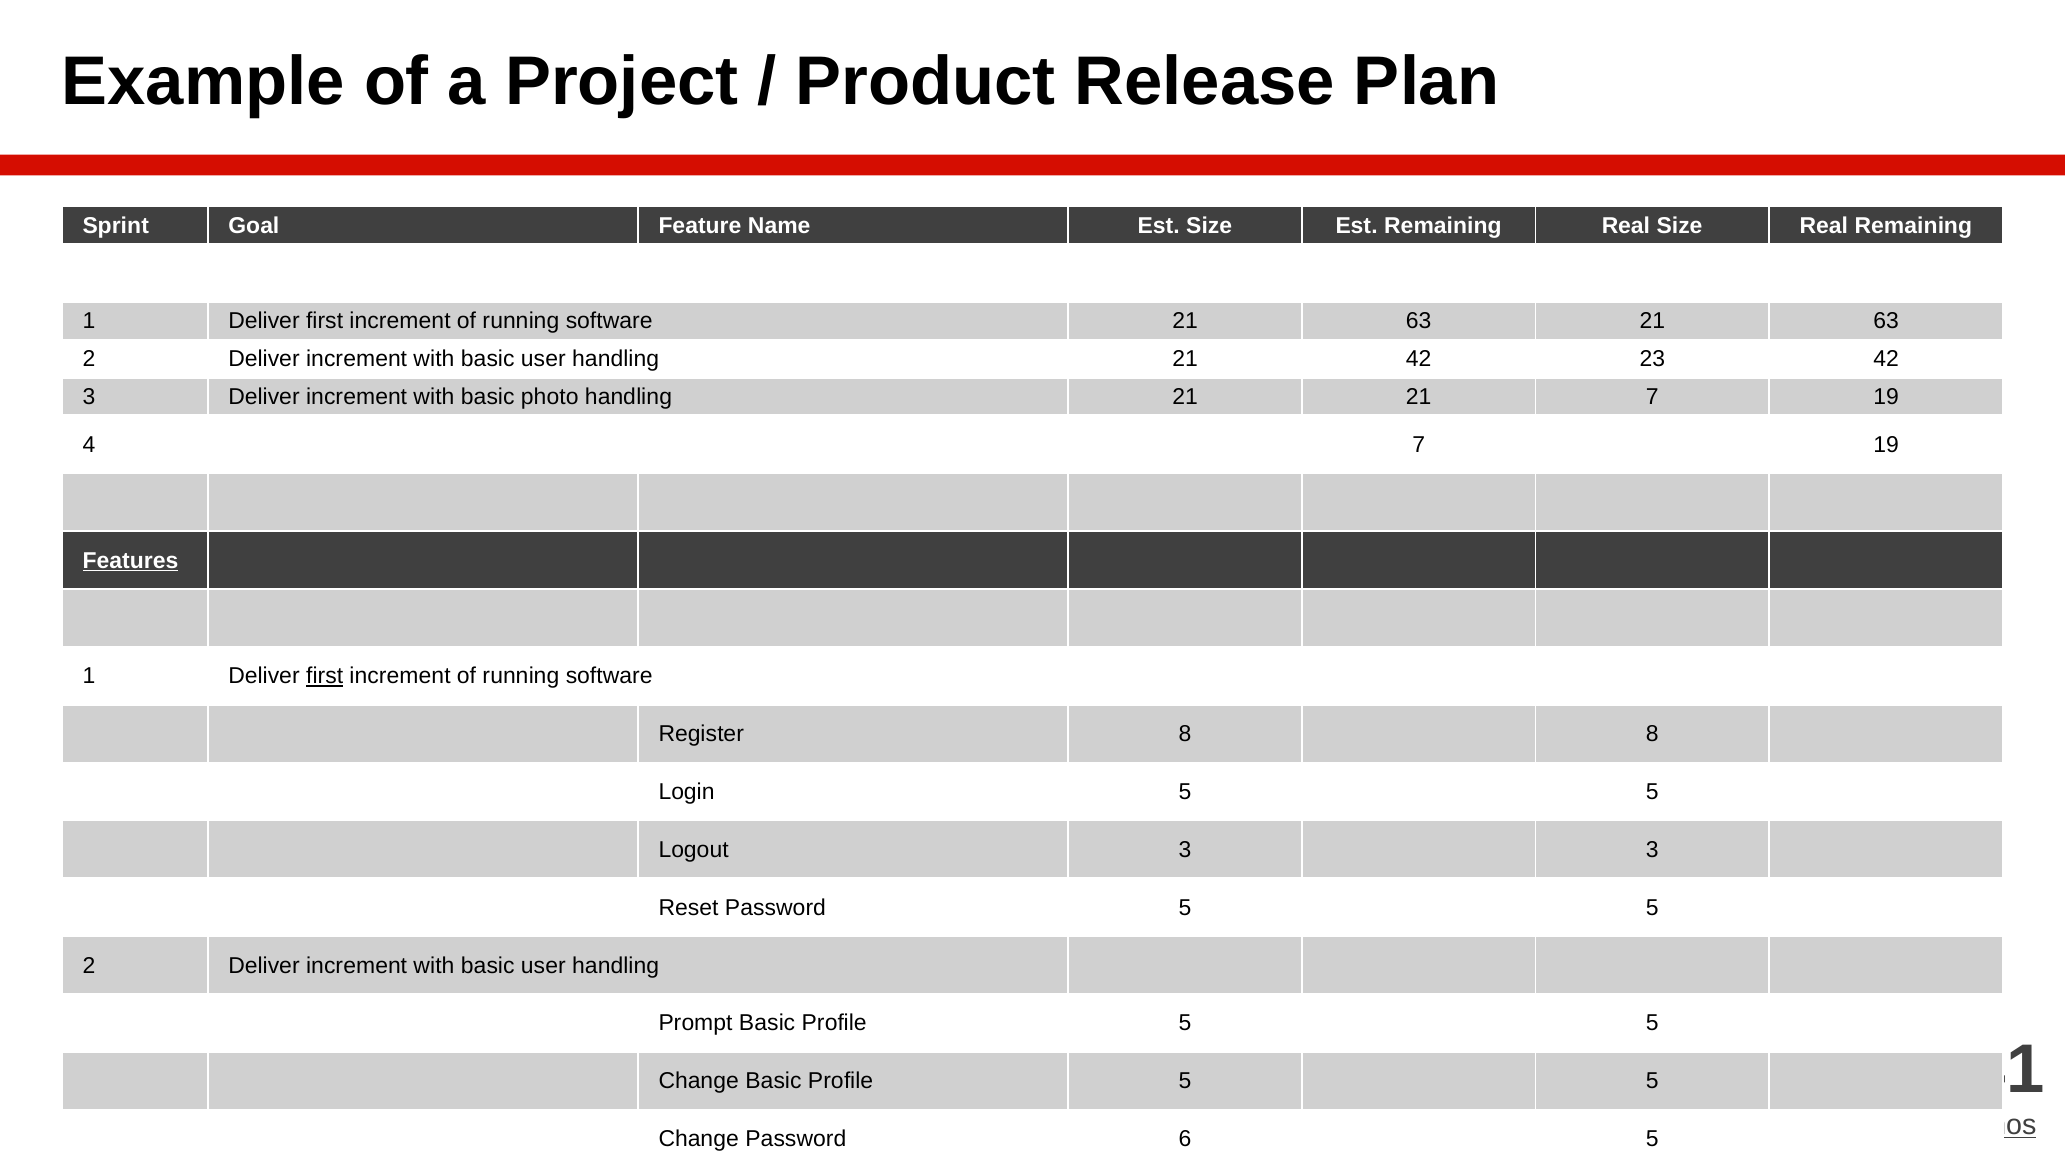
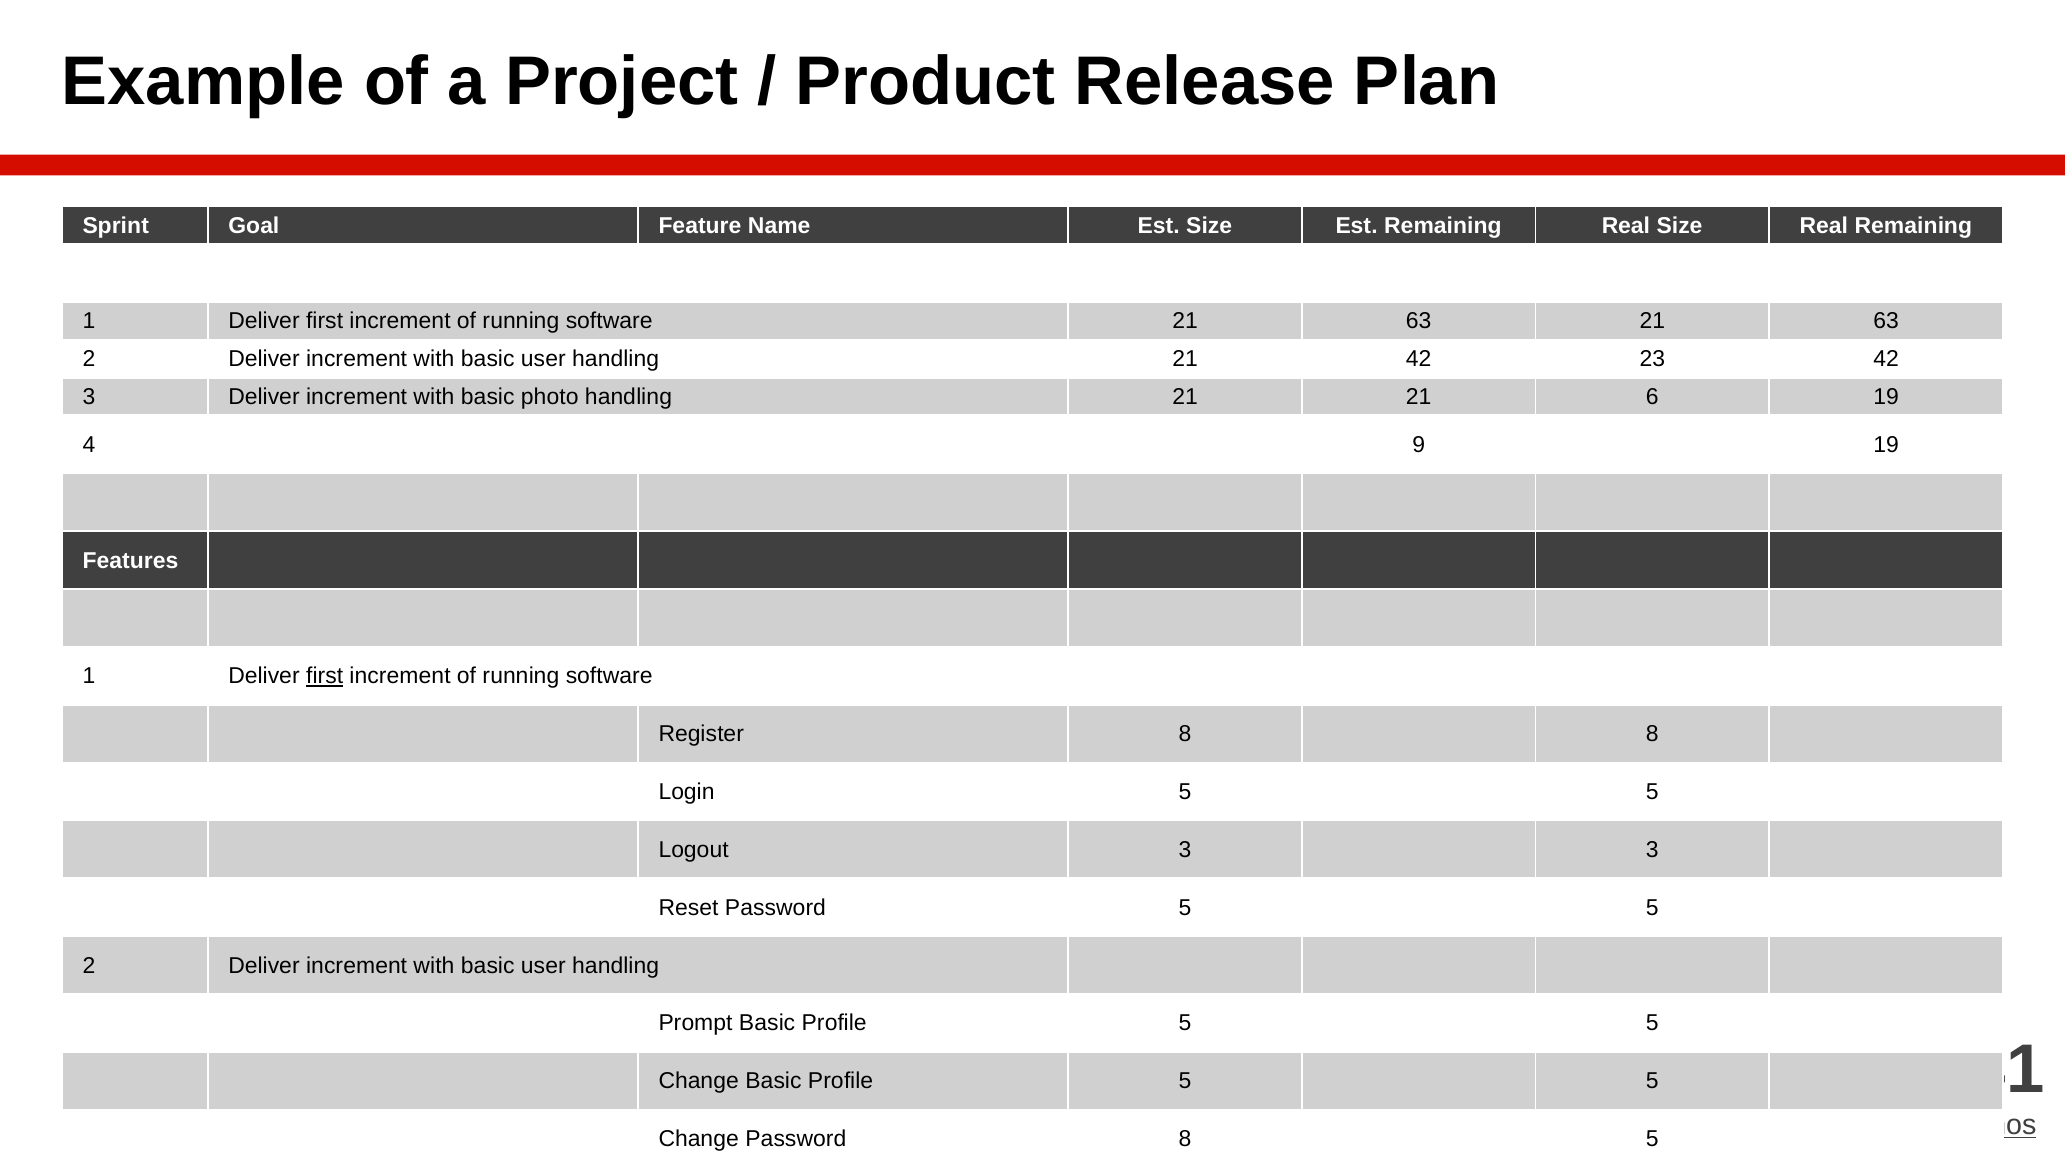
21 7: 7 -> 6
4 7: 7 -> 9
Features underline: present -> none
Password 6: 6 -> 8
